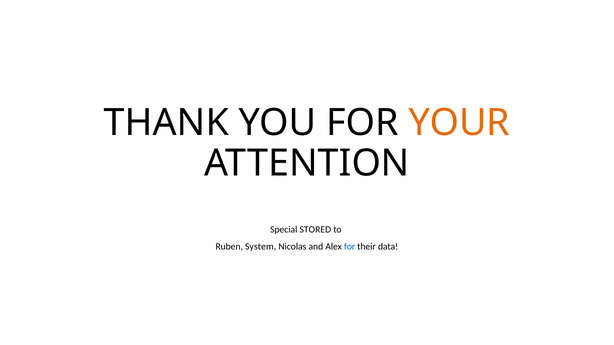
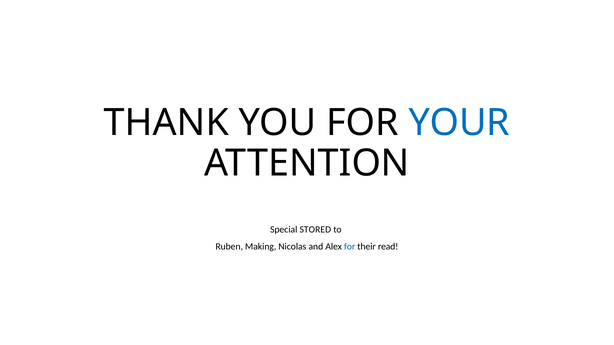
YOUR colour: orange -> blue
System: System -> Making
data: data -> read
